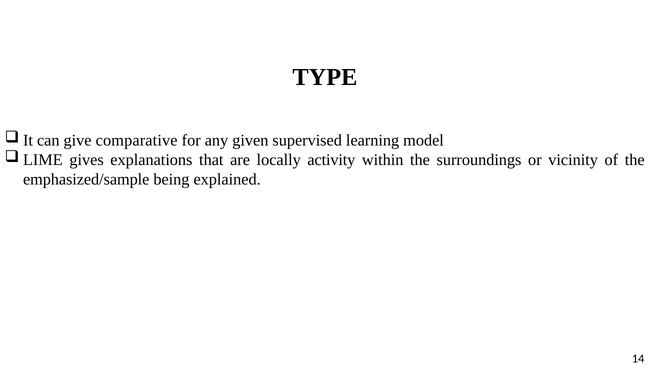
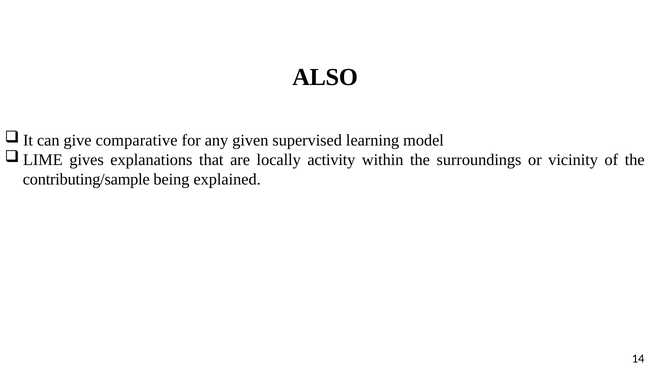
TYPE: TYPE -> ALSO
emphasized/sample: emphasized/sample -> contributing/sample
